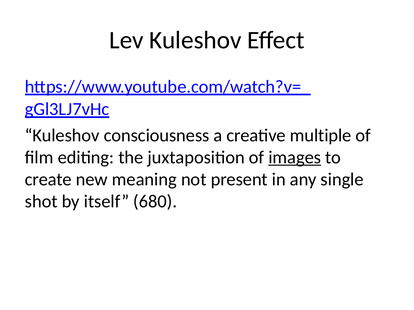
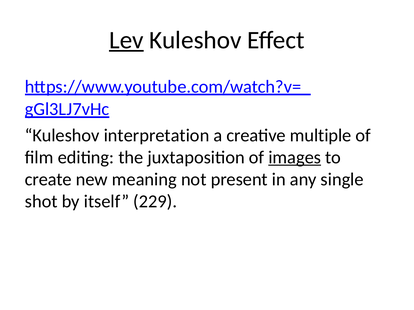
Lev underline: none -> present
consciousness: consciousness -> interpretation
680: 680 -> 229
